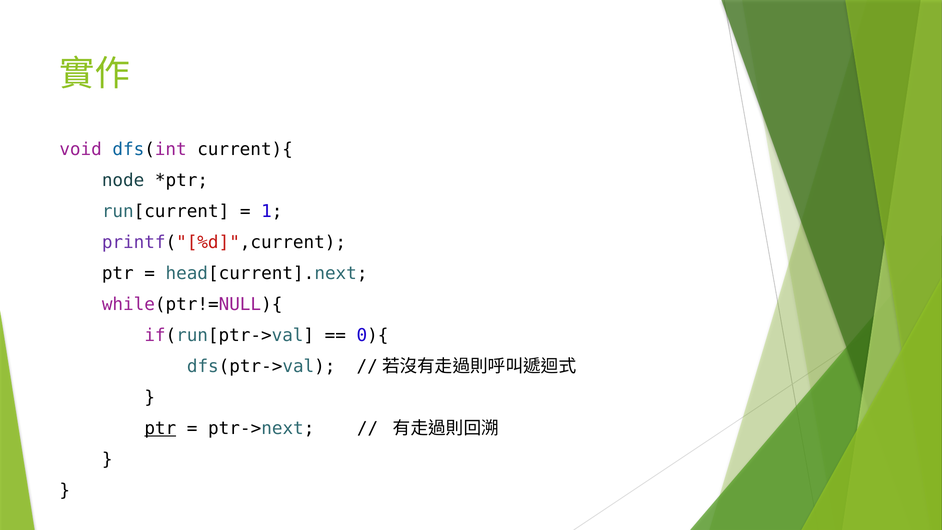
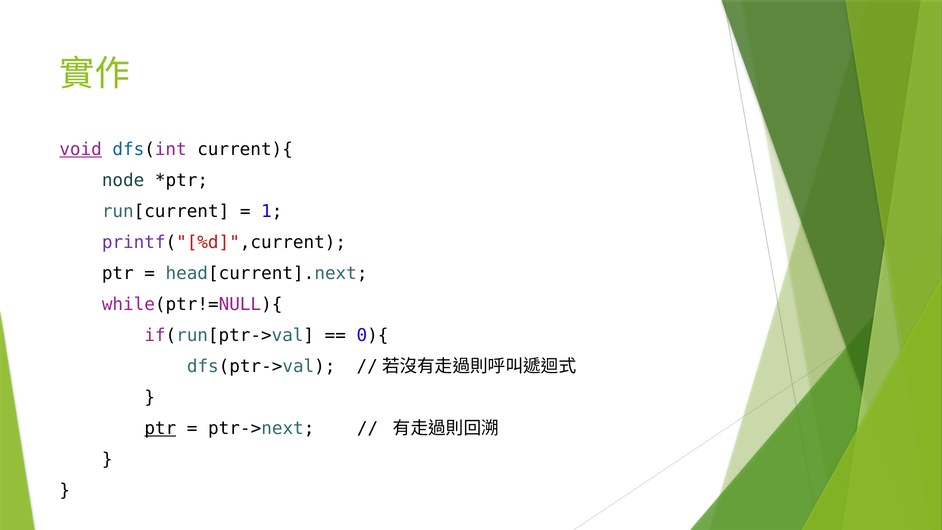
void underline: none -> present
